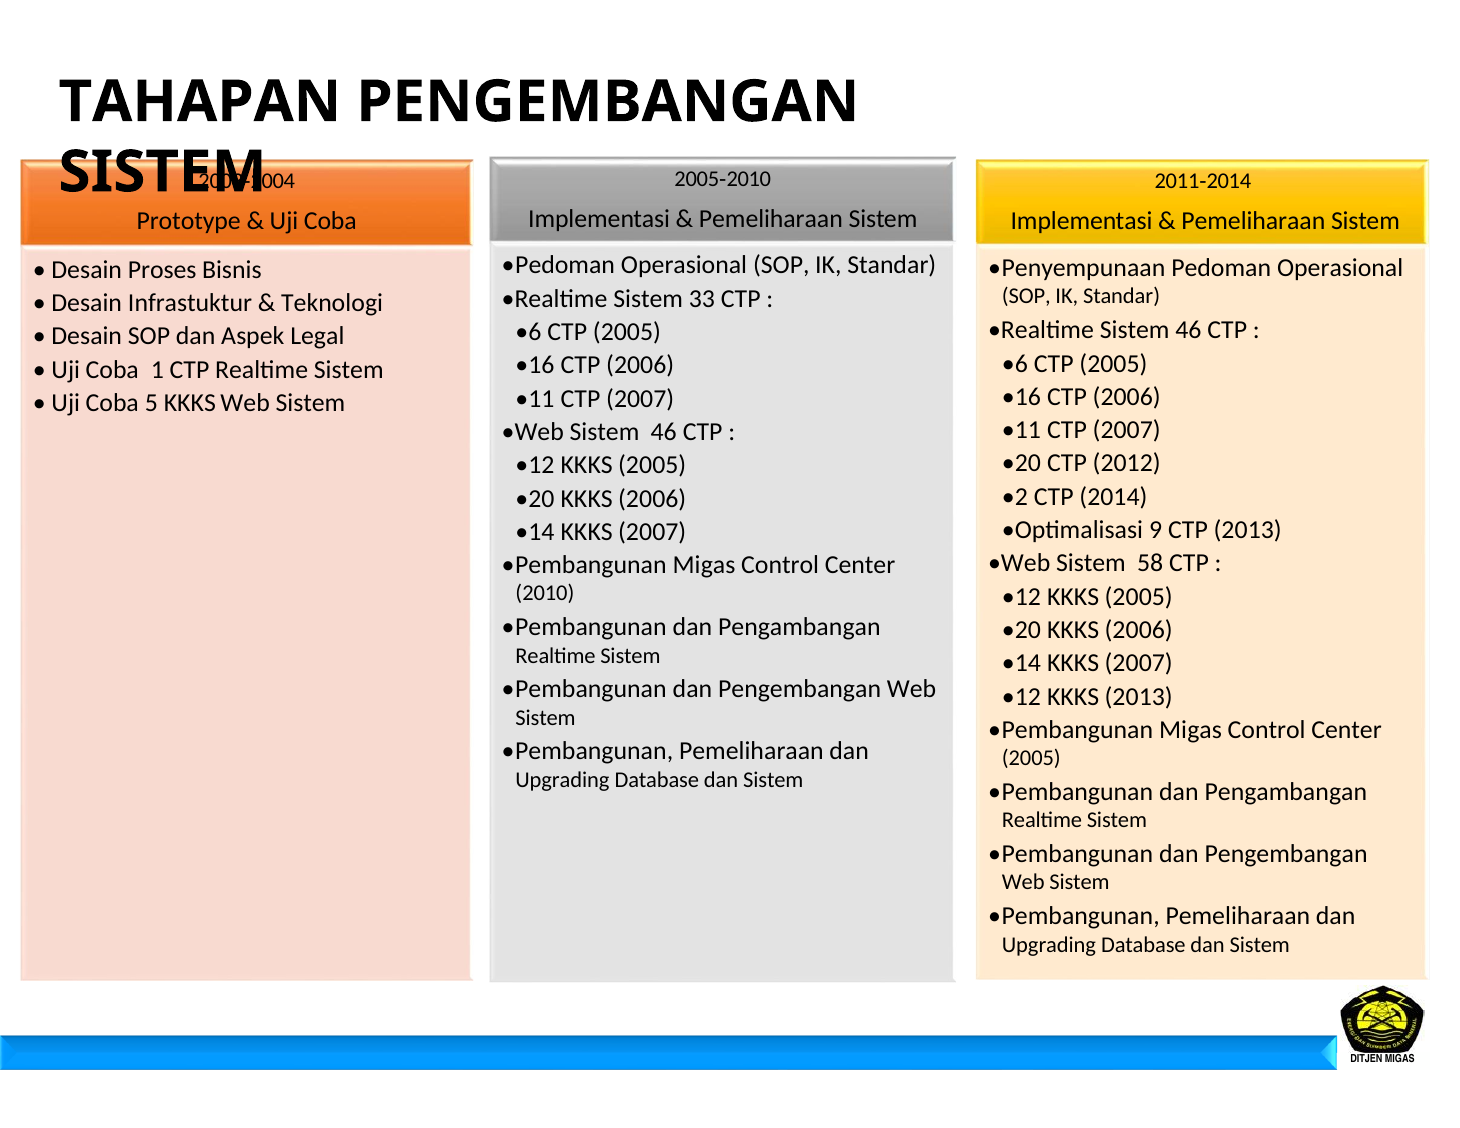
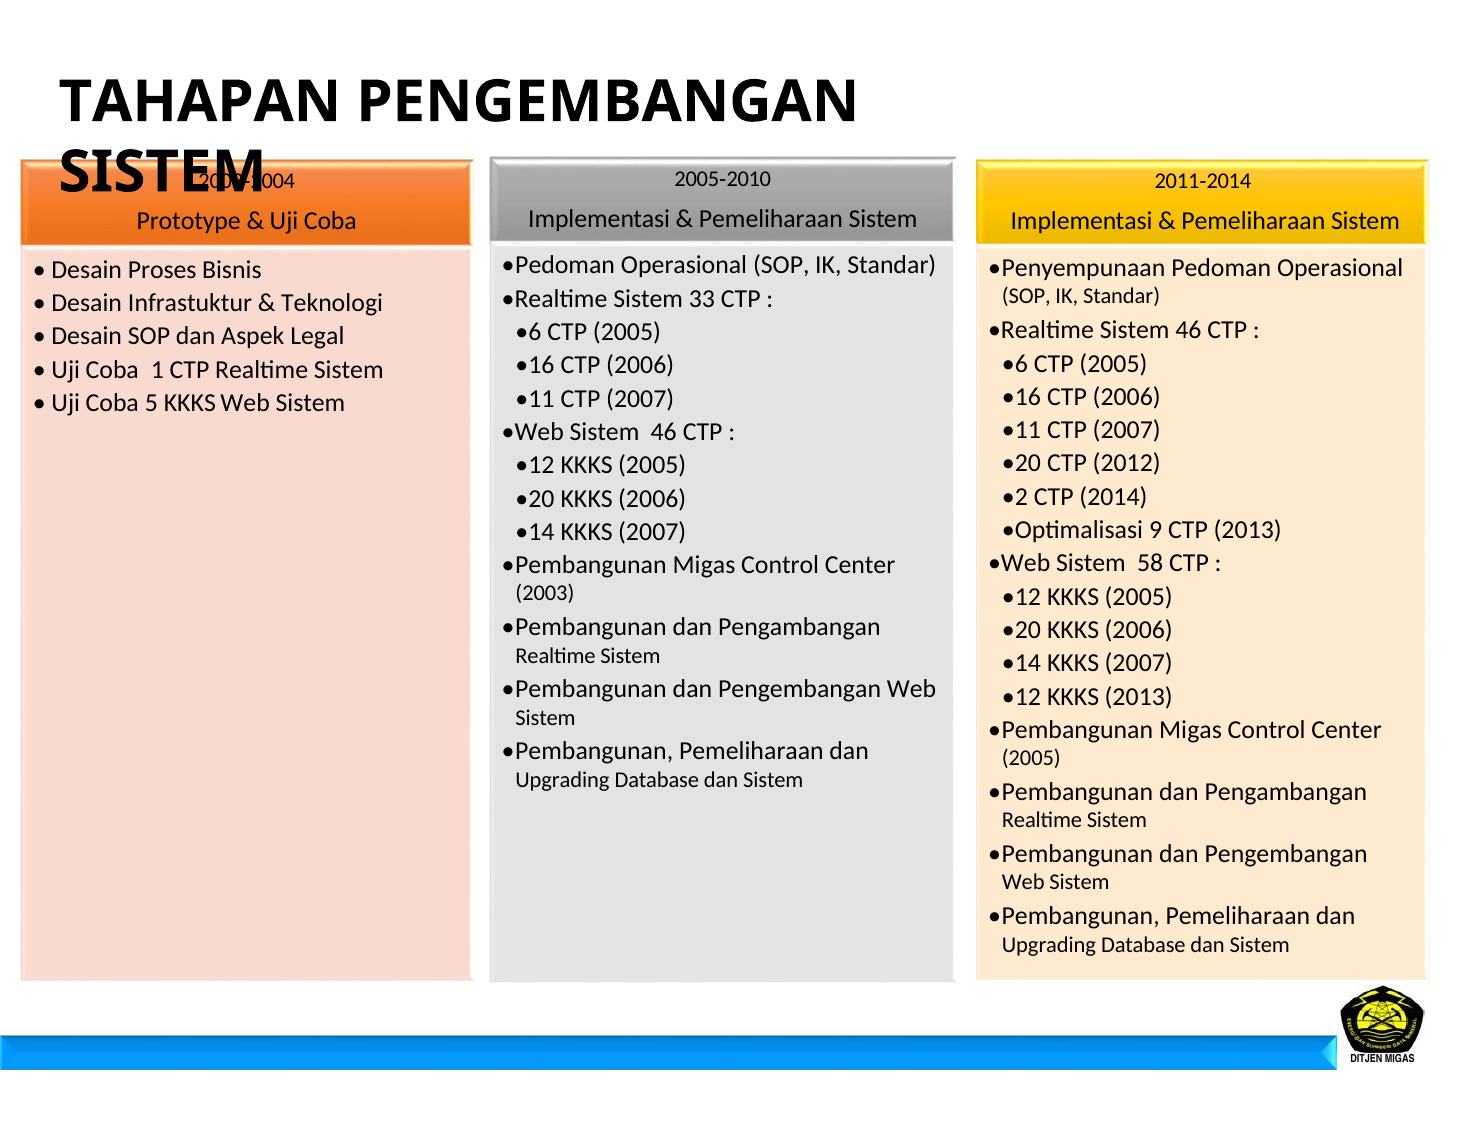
2010: 2010 -> 2003
